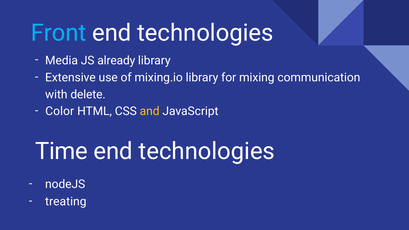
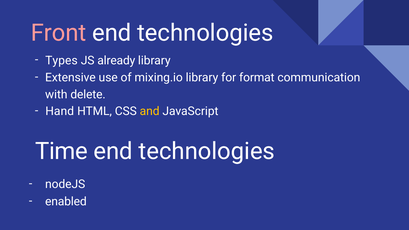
Front colour: light blue -> pink
Media: Media -> Types
mixing: mixing -> format
Color: Color -> Hand
treating: treating -> enabled
